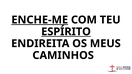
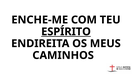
ENCHE-ME underline: present -> none
